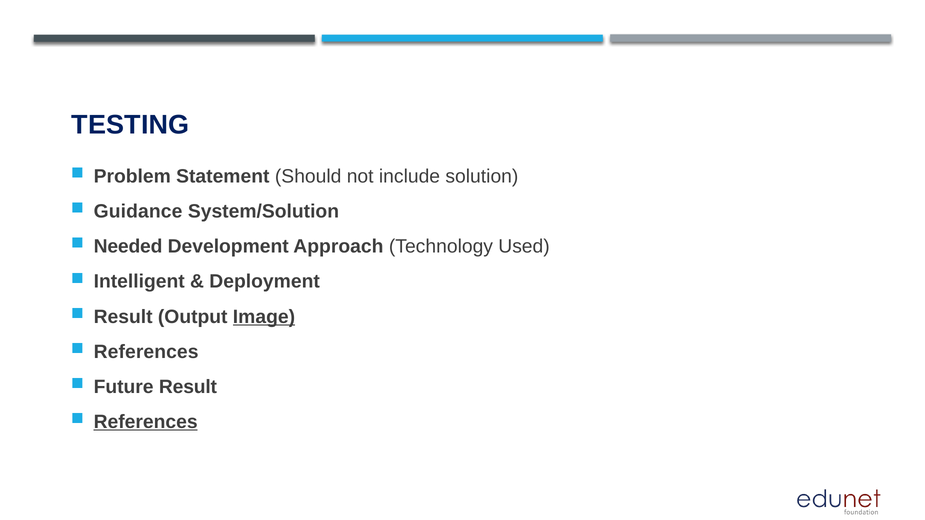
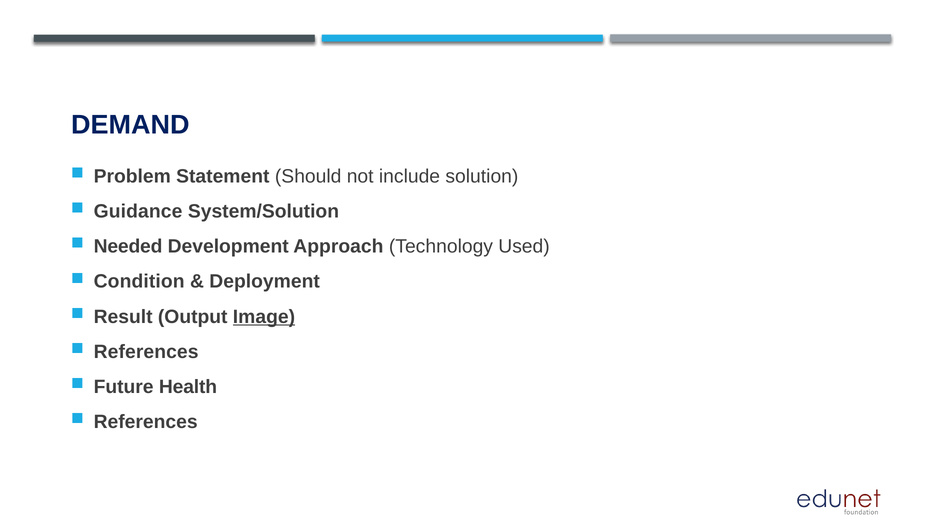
TESTING: TESTING -> DEMAND
Intelligent: Intelligent -> Condition
Future Result: Result -> Health
References at (146, 422) underline: present -> none
